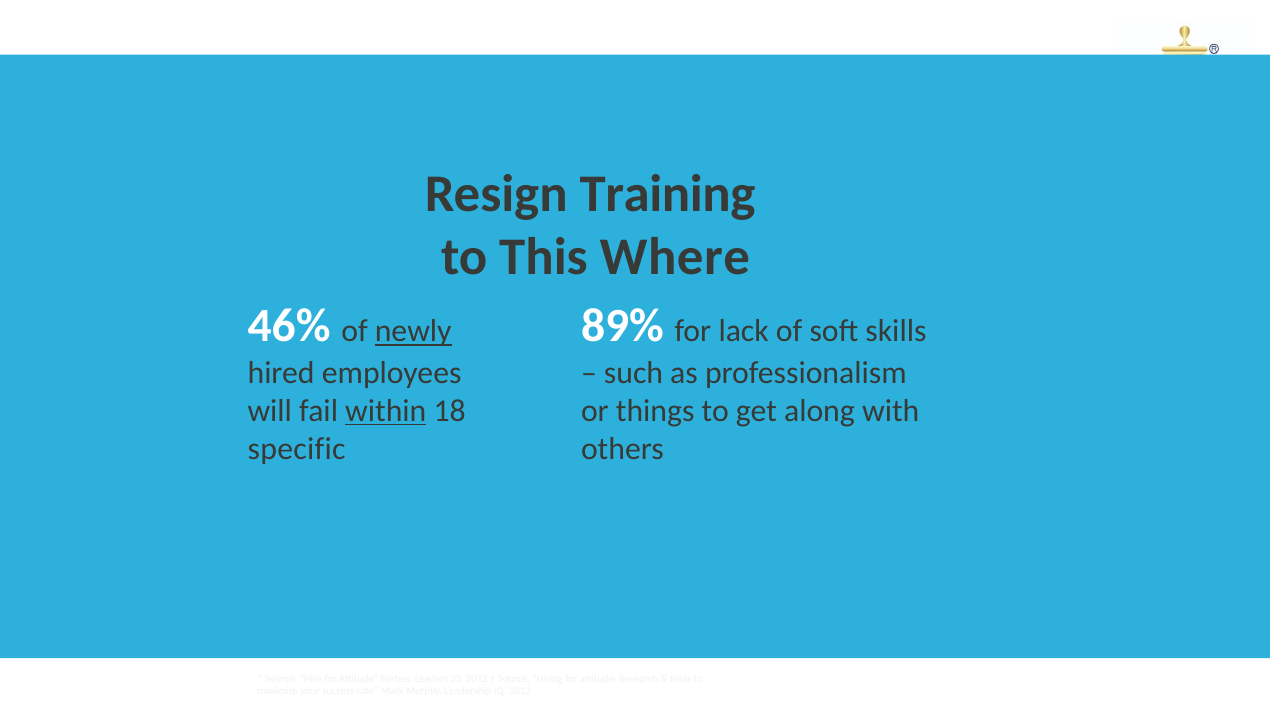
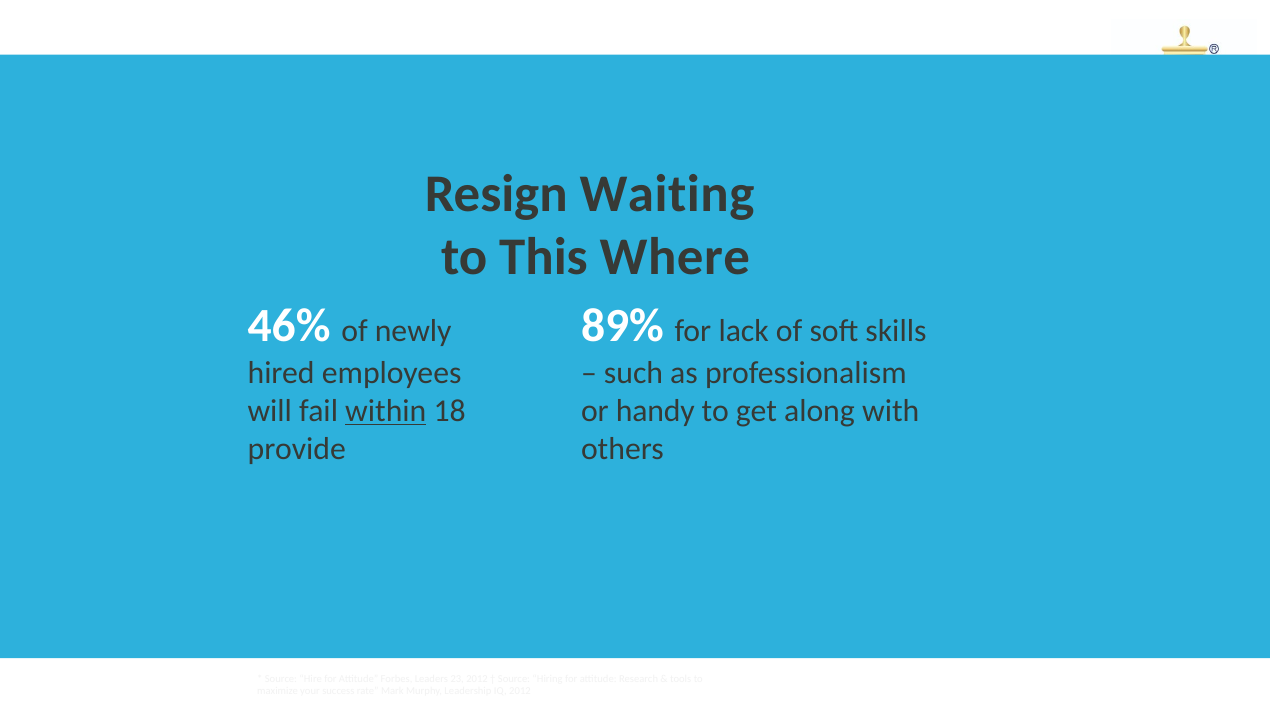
Training: Training -> Waiting
newly underline: present -> none
things: things -> handy
specific: specific -> provide
